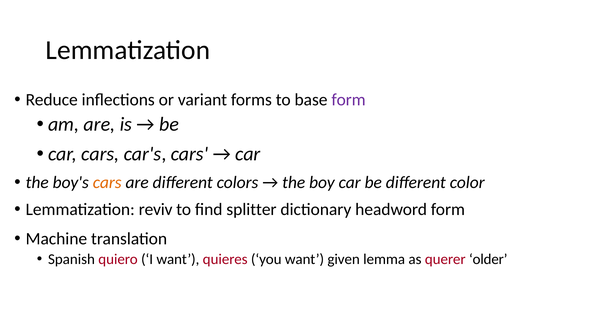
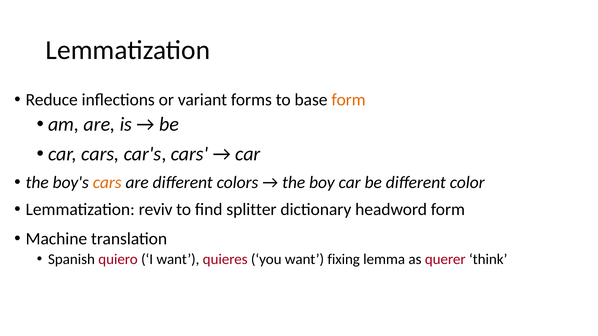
form at (349, 100) colour: purple -> orange
given: given -> fixing
older: older -> think
